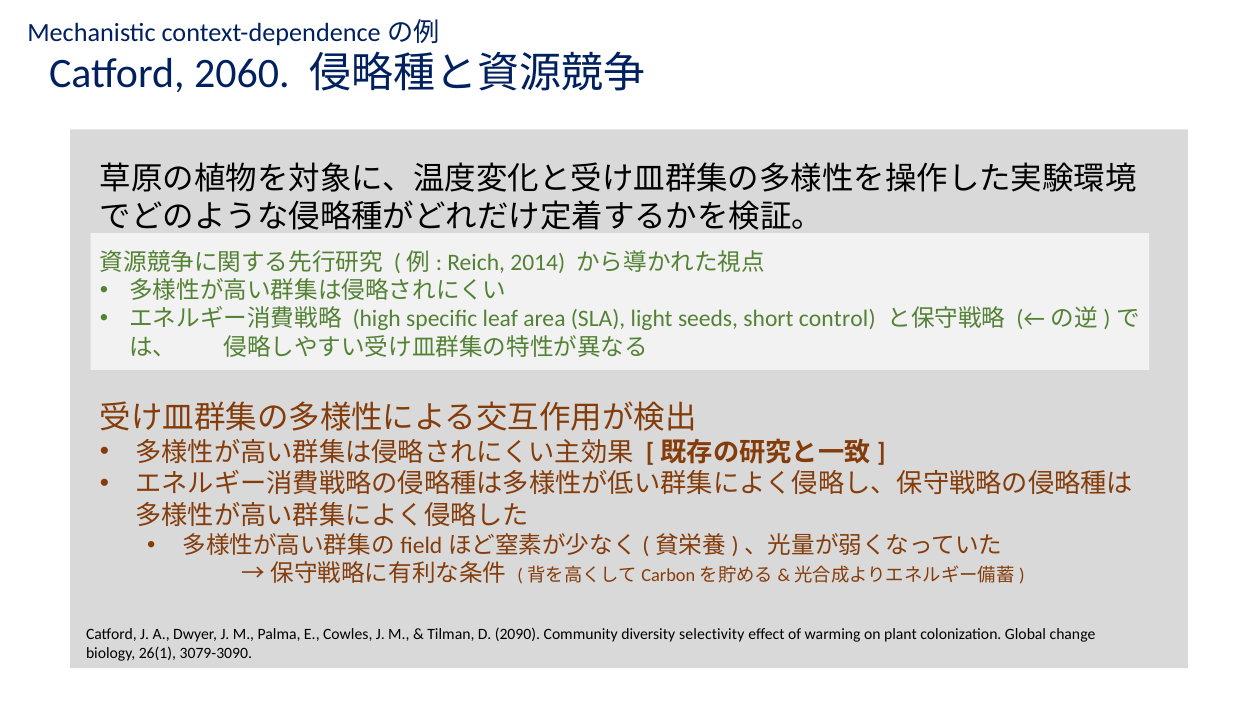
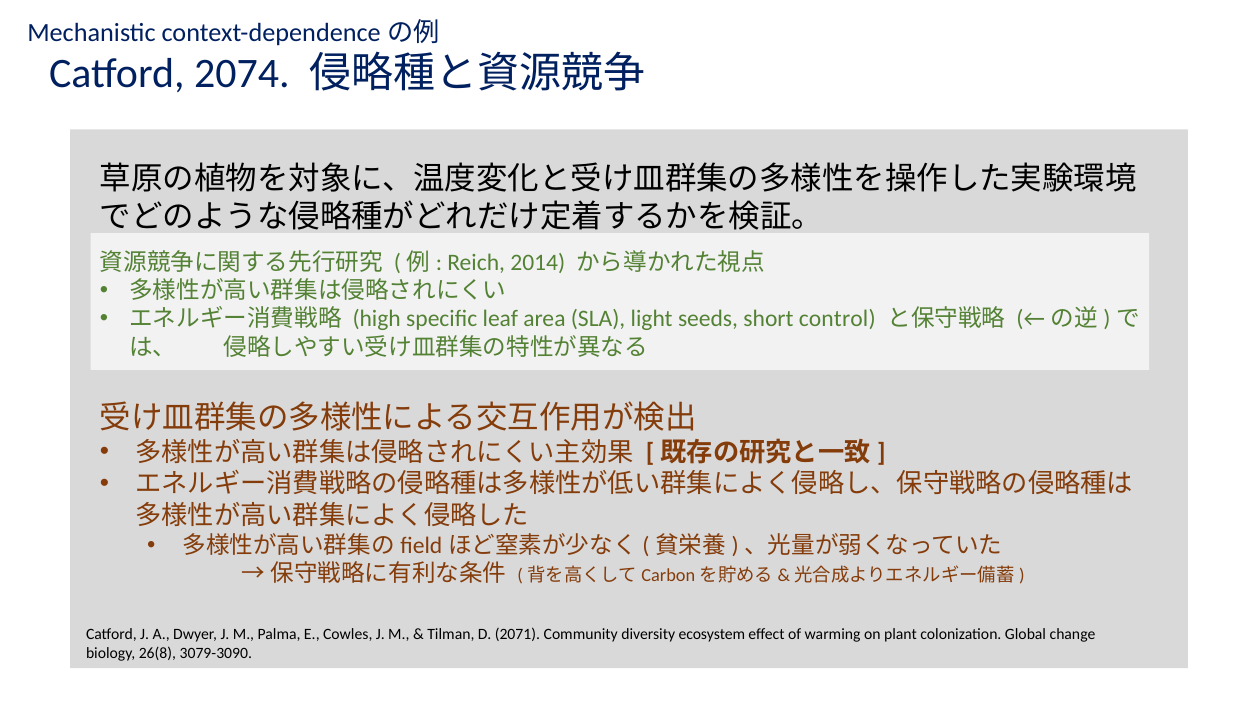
2060: 2060 -> 2074
2090: 2090 -> 2071
selectivity: selectivity -> ecosystem
26(1: 26(1 -> 26(8
